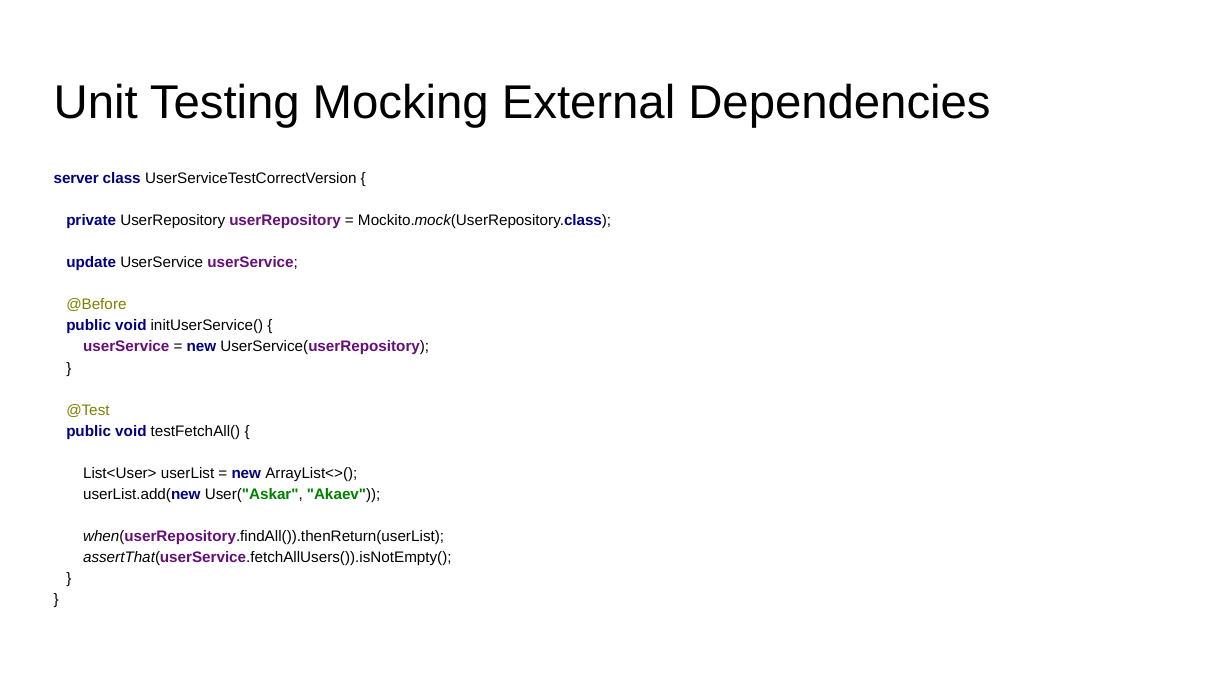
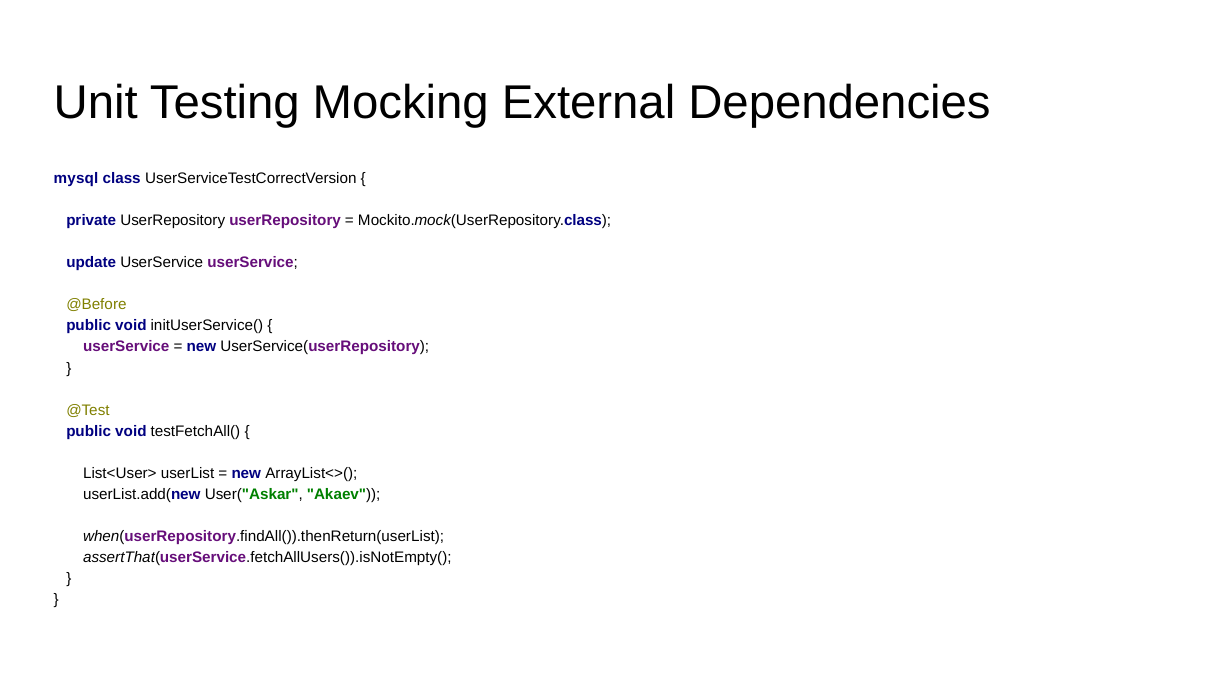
server: server -> mysql
